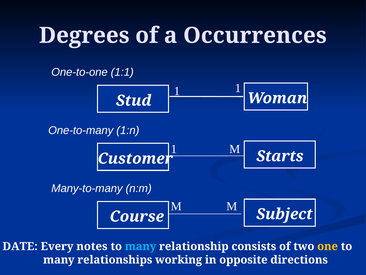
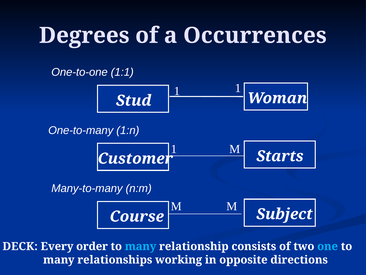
DATE: DATE -> DECK
notes: notes -> order
one colour: yellow -> light blue
